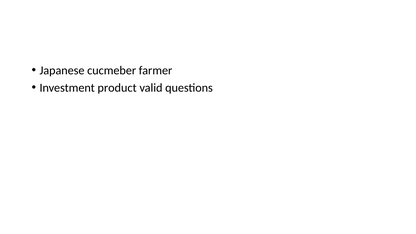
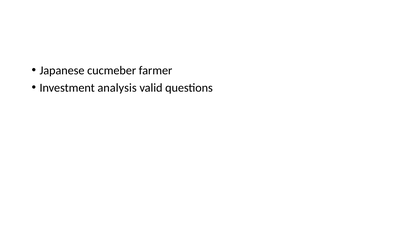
product: product -> analysis
